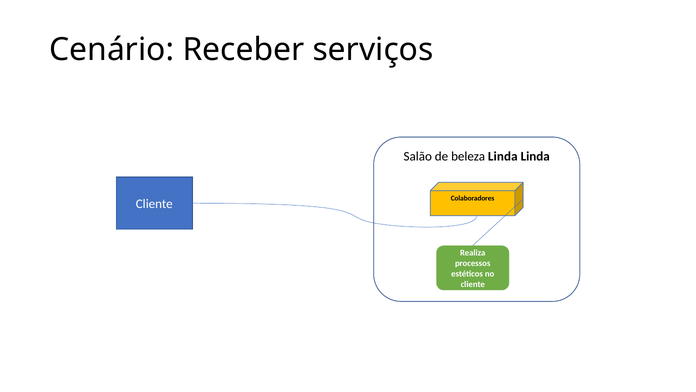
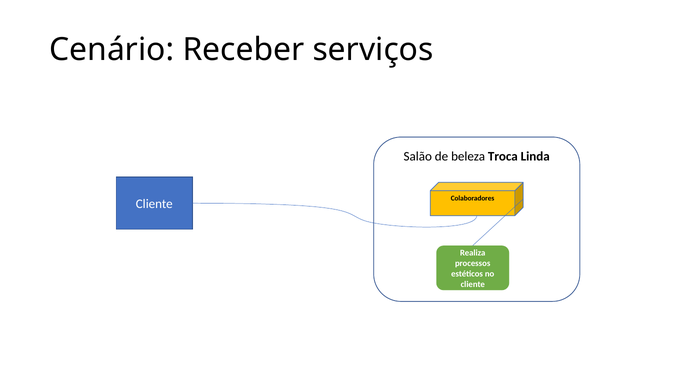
beleza Linda: Linda -> Troca
